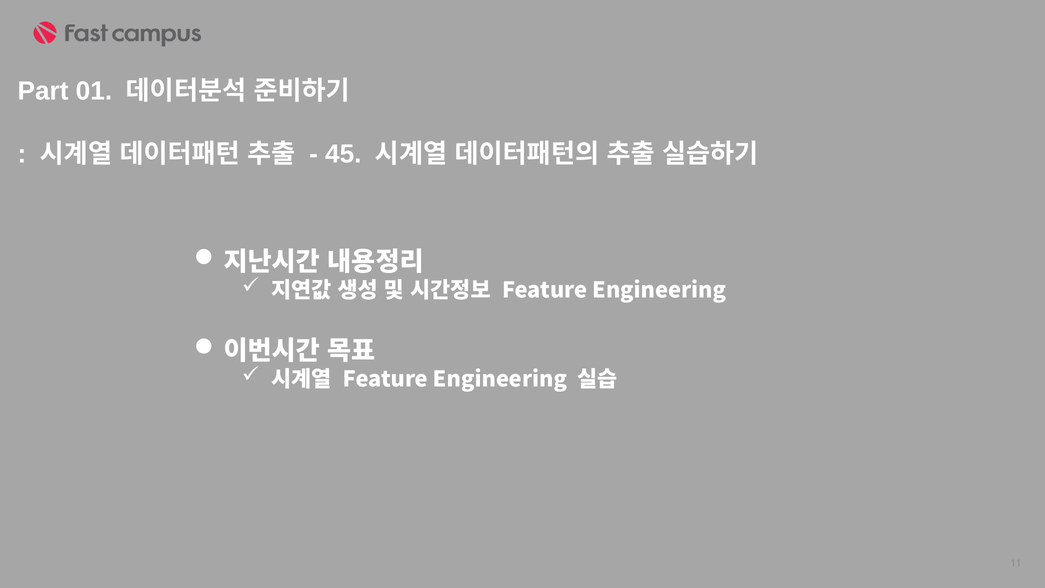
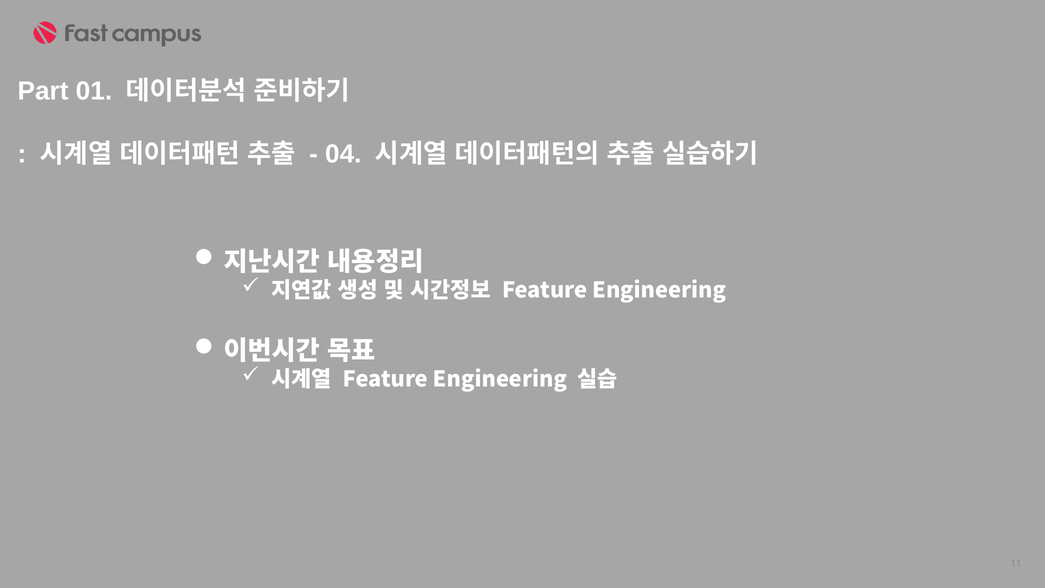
45: 45 -> 04
